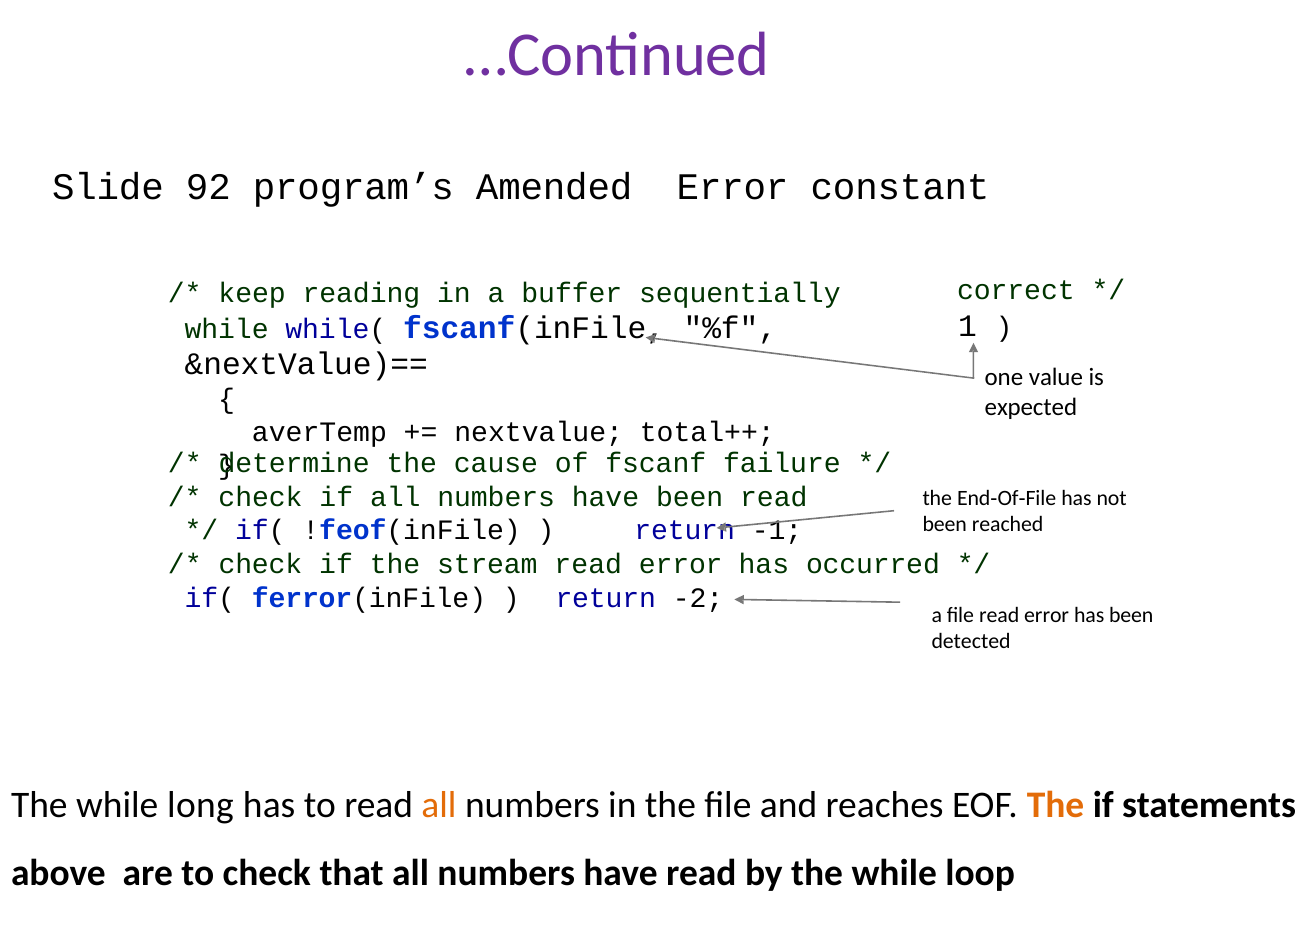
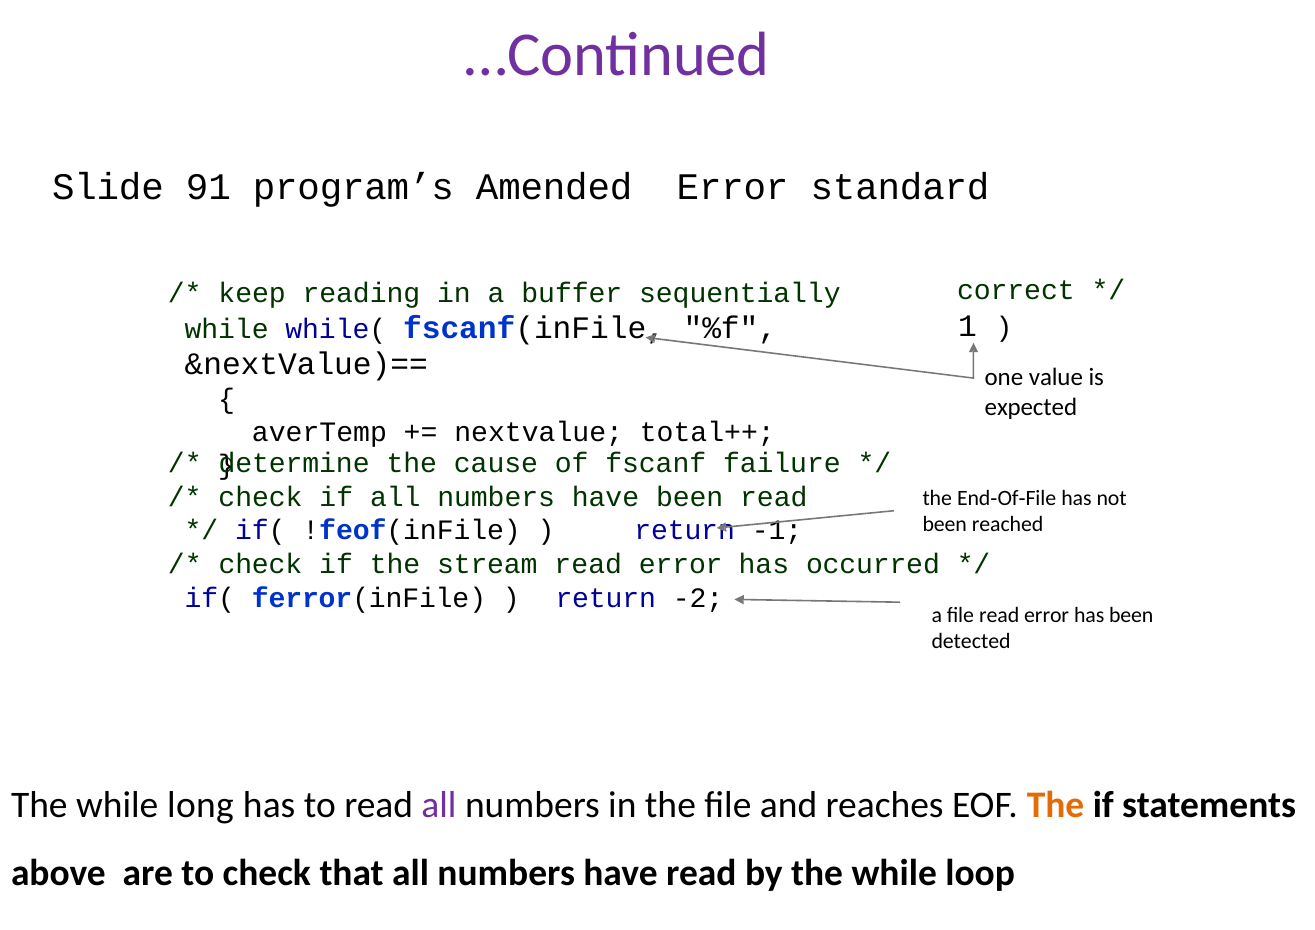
92: 92 -> 91
constant: constant -> standard
all at (439, 805) colour: orange -> purple
